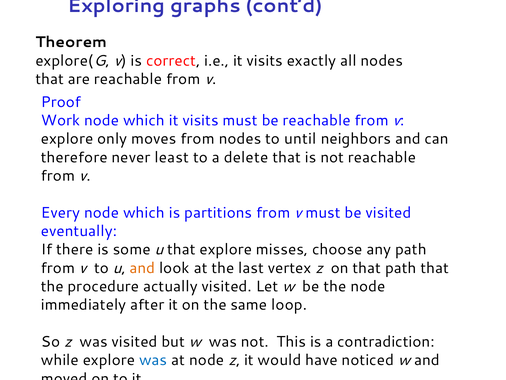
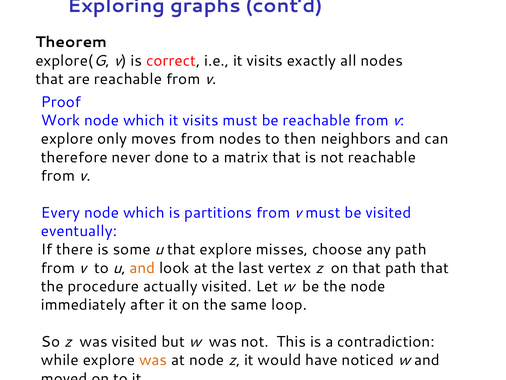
until: until -> then
least: least -> done
delete: delete -> matrix
was at (153, 360) colour: blue -> orange
